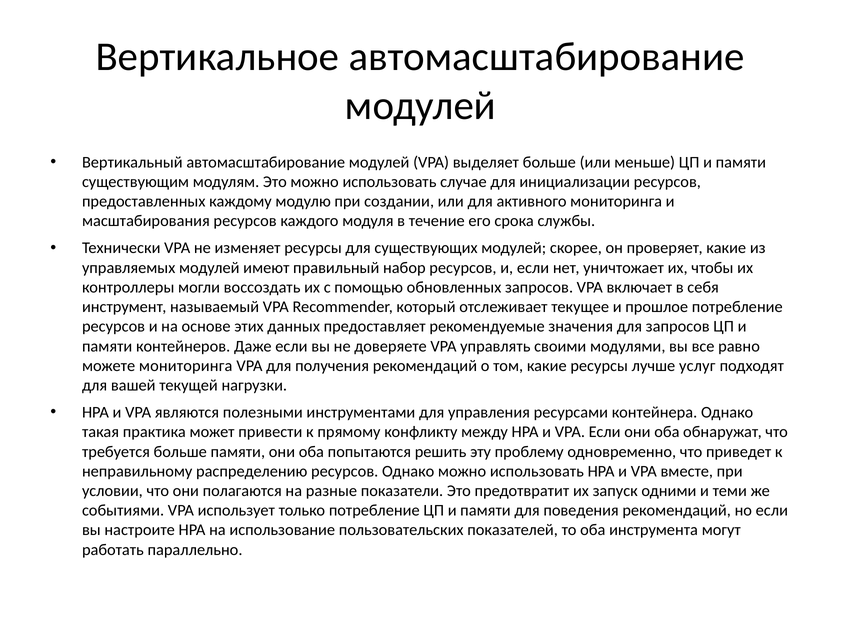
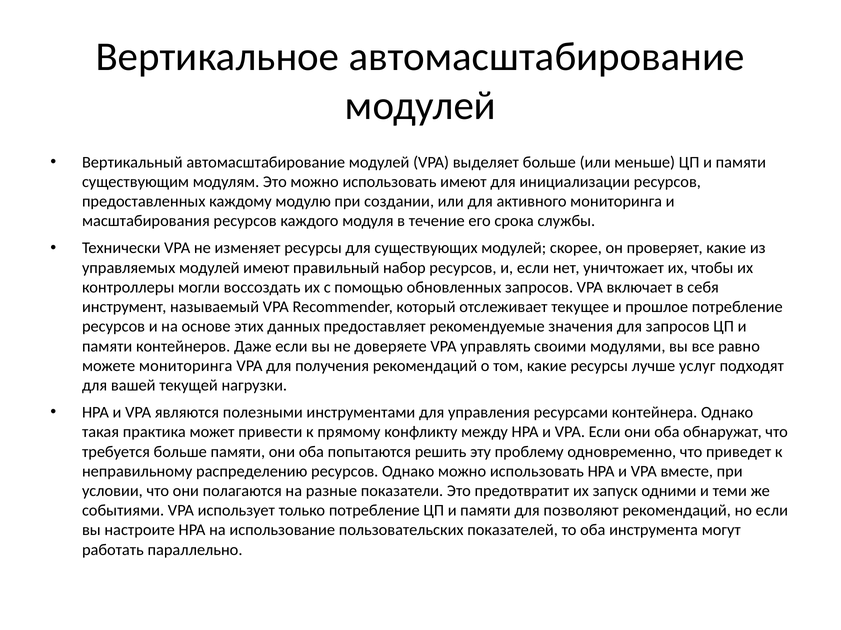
использовать случае: случае -> имеют
поведения: поведения -> позволяют
